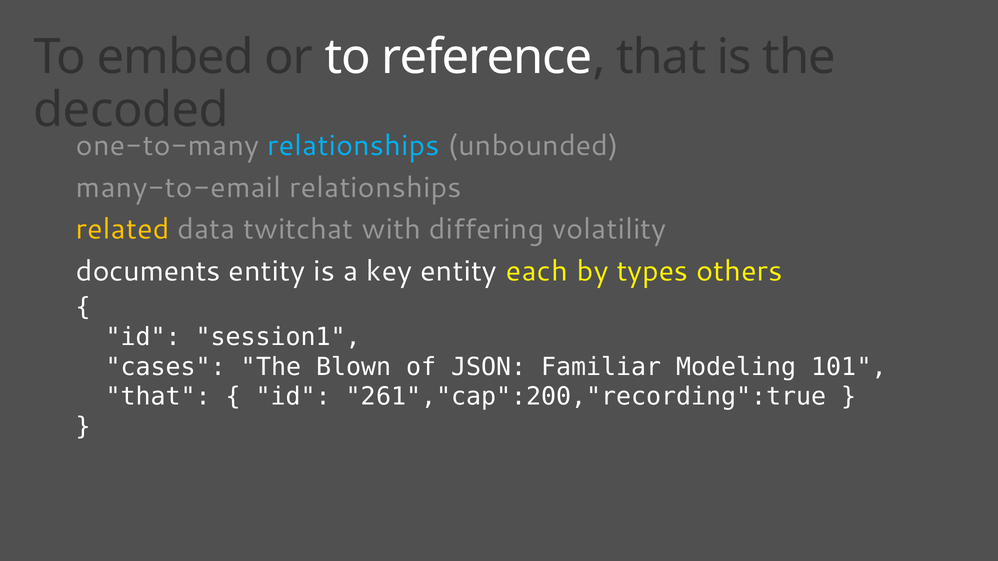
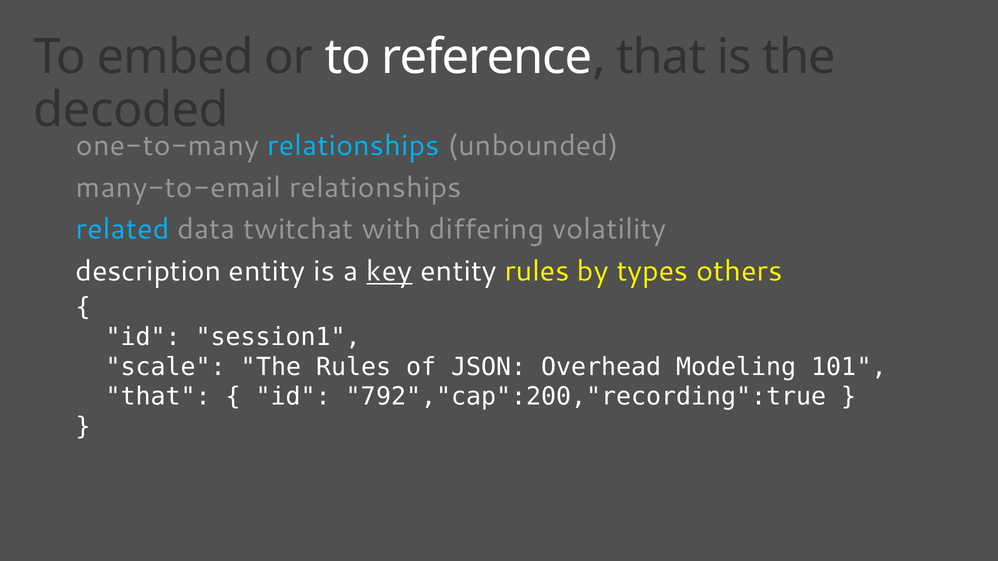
related colour: yellow -> light blue
documents: documents -> description
key underline: none -> present
entity each: each -> rules
cases: cases -> scale
The Blown: Blown -> Rules
Familiar: Familiar -> Overhead
261","cap":200,"recording":true: 261","cap":200,"recording":true -> 792","cap":200,"recording":true
